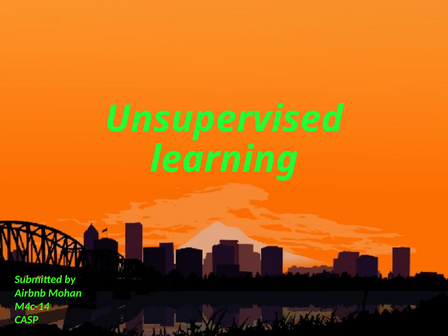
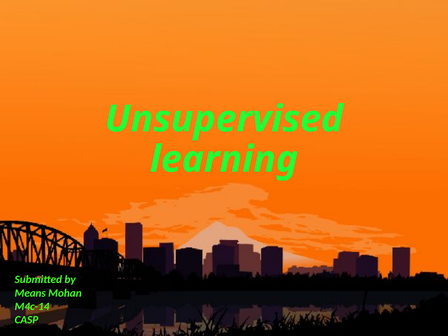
Airbnb: Airbnb -> Means
